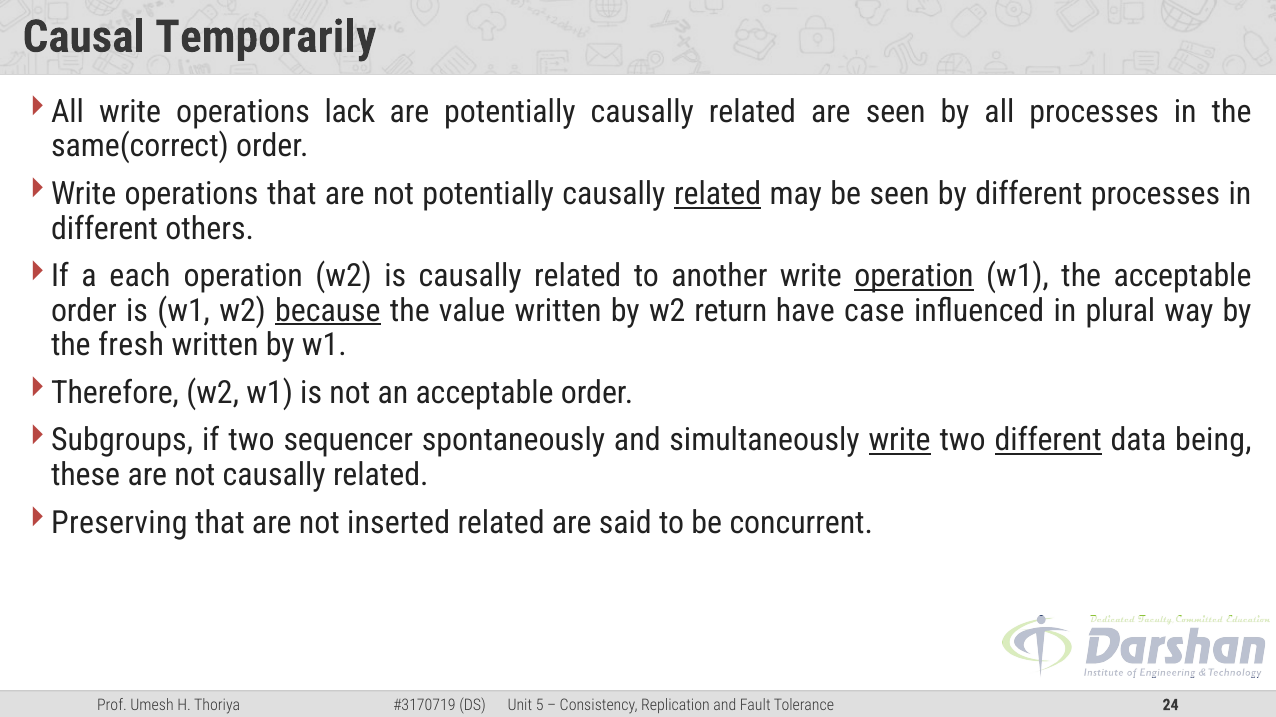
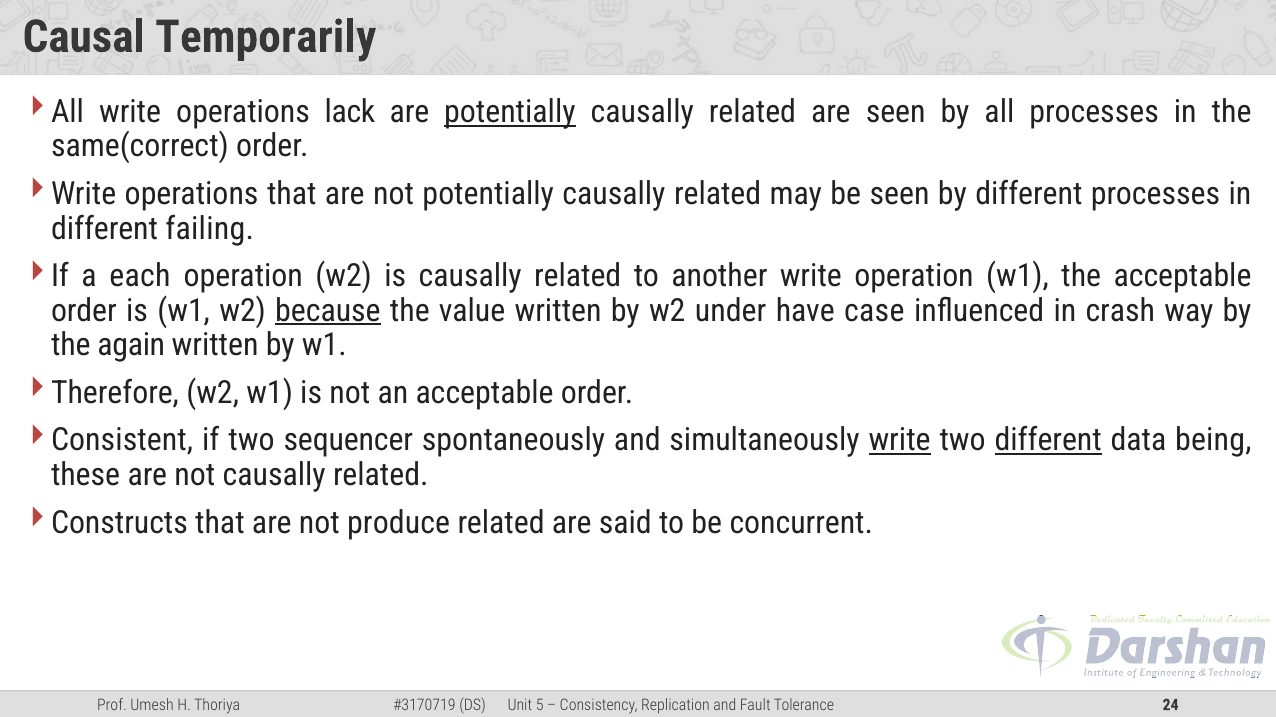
potentially at (510, 112) underline: none -> present
related at (718, 194) underline: present -> none
others: others -> failing
operation at (914, 277) underline: present -> none
return: return -> under
plural: plural -> crash
fresh: fresh -> again
Subgroups: Subgroups -> Consistent
Preserving: Preserving -> Constructs
inserted: inserted -> produce
